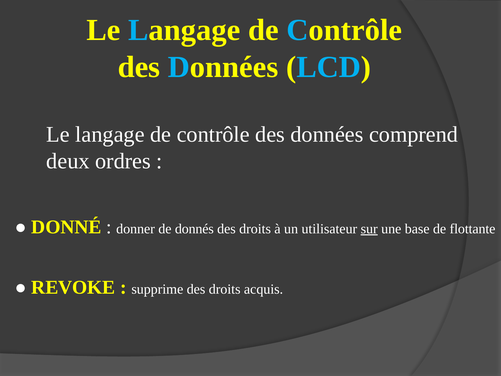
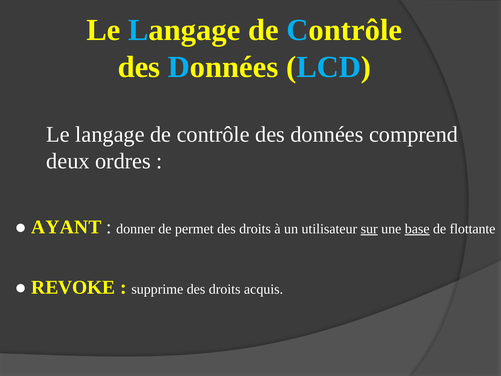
DONNÉ: DONNÉ -> AYANT
donnés: donnés -> permet
base underline: none -> present
